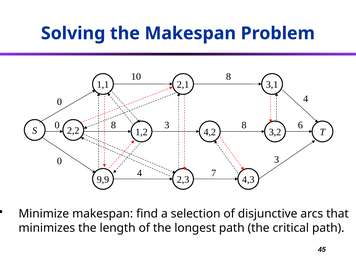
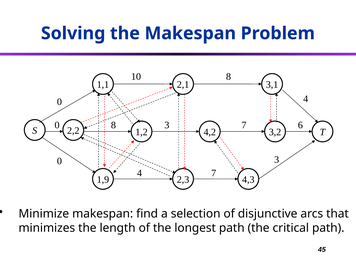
3 8: 8 -> 7
9,9: 9,9 -> 1,9
